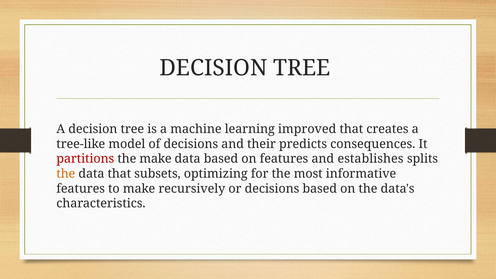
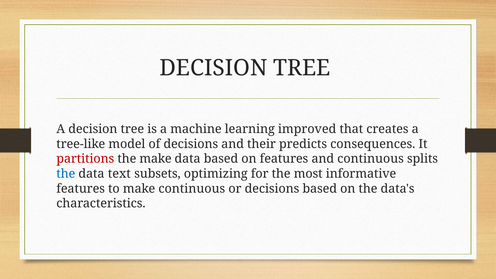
and establishes: establishes -> continuous
the at (66, 174) colour: orange -> blue
data that: that -> text
make recursively: recursively -> continuous
